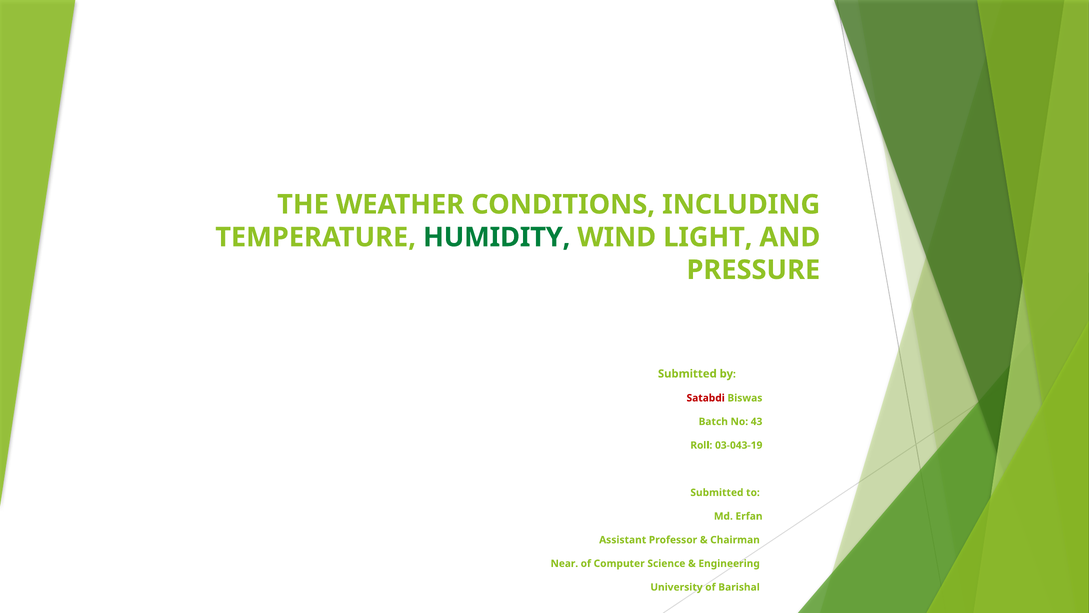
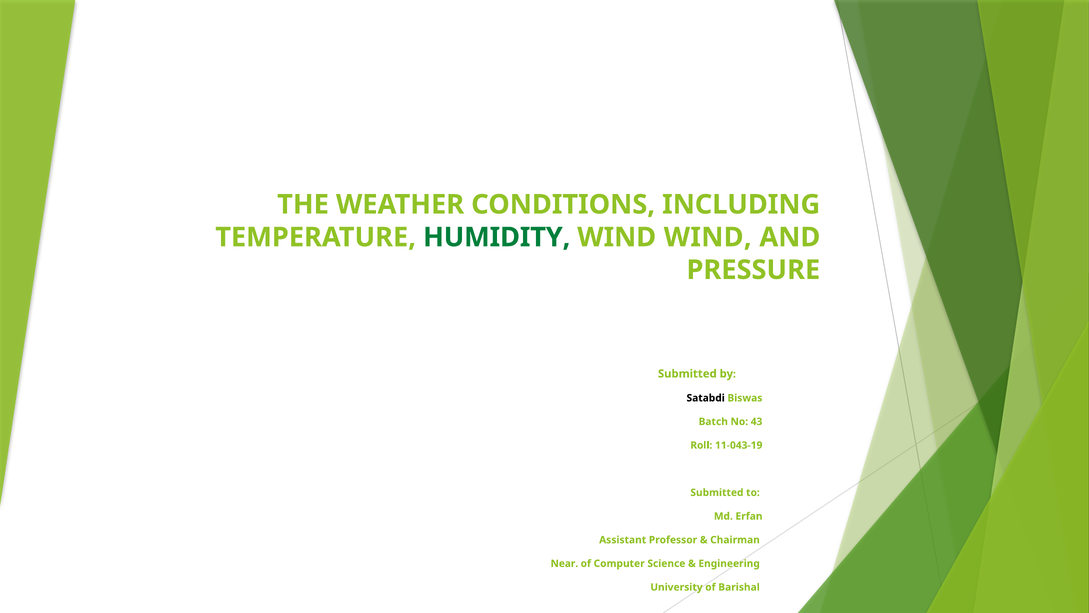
WIND LIGHT: LIGHT -> WIND
Satabdi colour: red -> black
03-043-19: 03-043-19 -> 11-043-19
